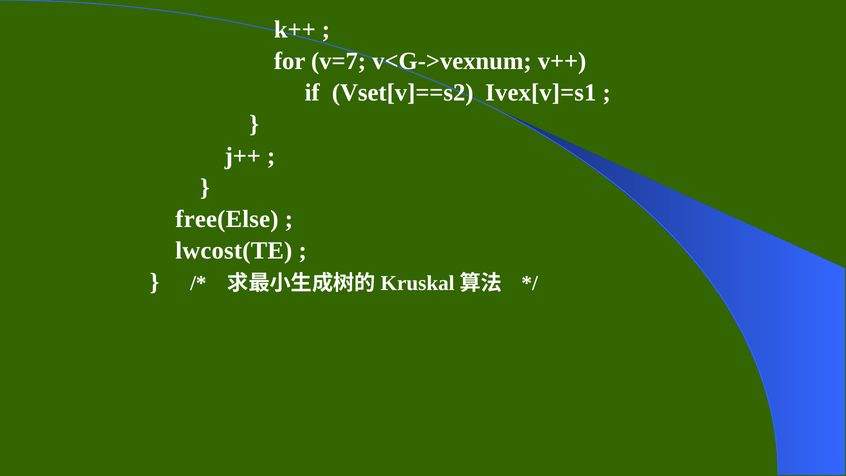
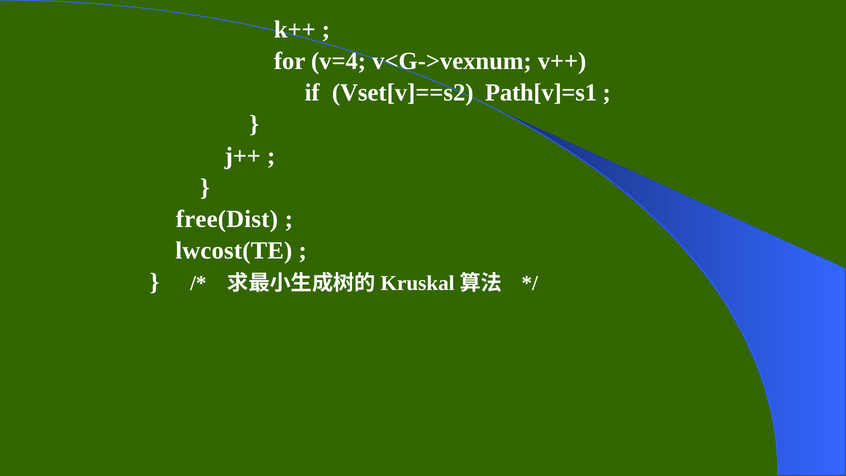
v=7: v=7 -> v=4
Ivex[v]=s1: Ivex[v]=s1 -> Path[v]=s1
free(Else: free(Else -> free(Dist
